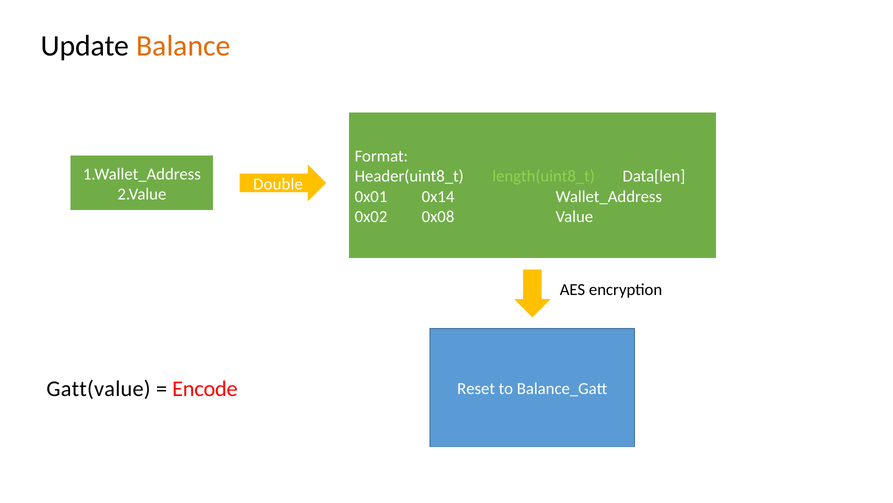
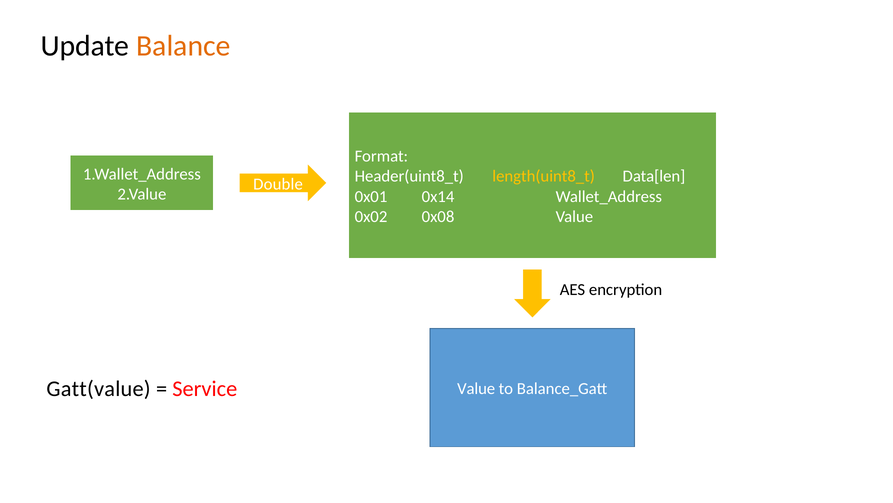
length(uint8_t colour: light green -> yellow
Encode: Encode -> Service
Reset at (476, 388): Reset -> Value
